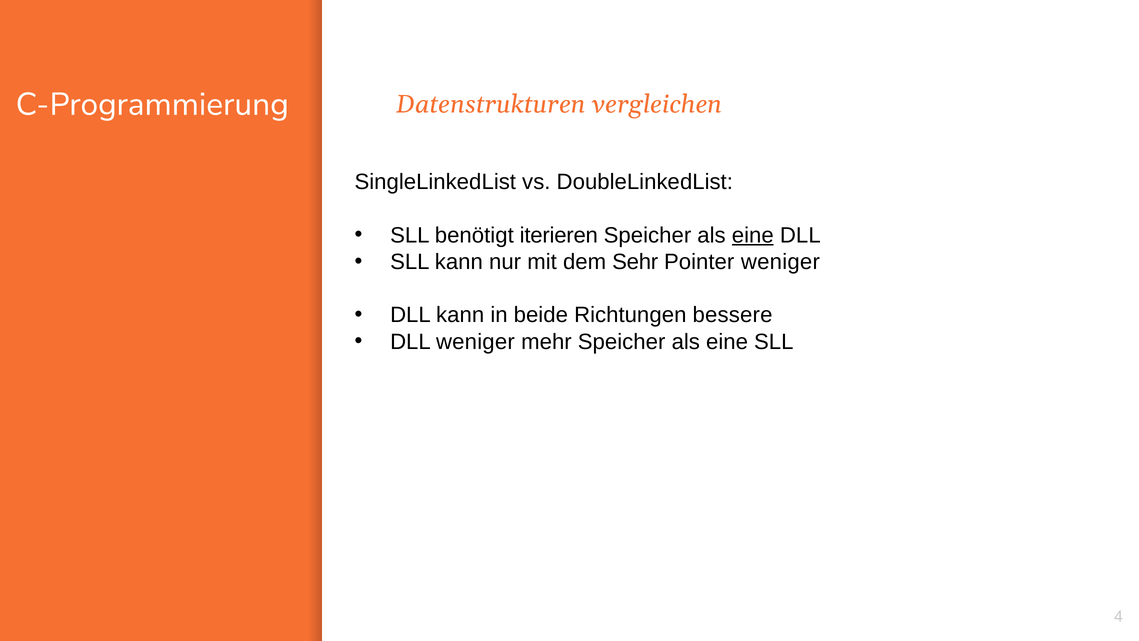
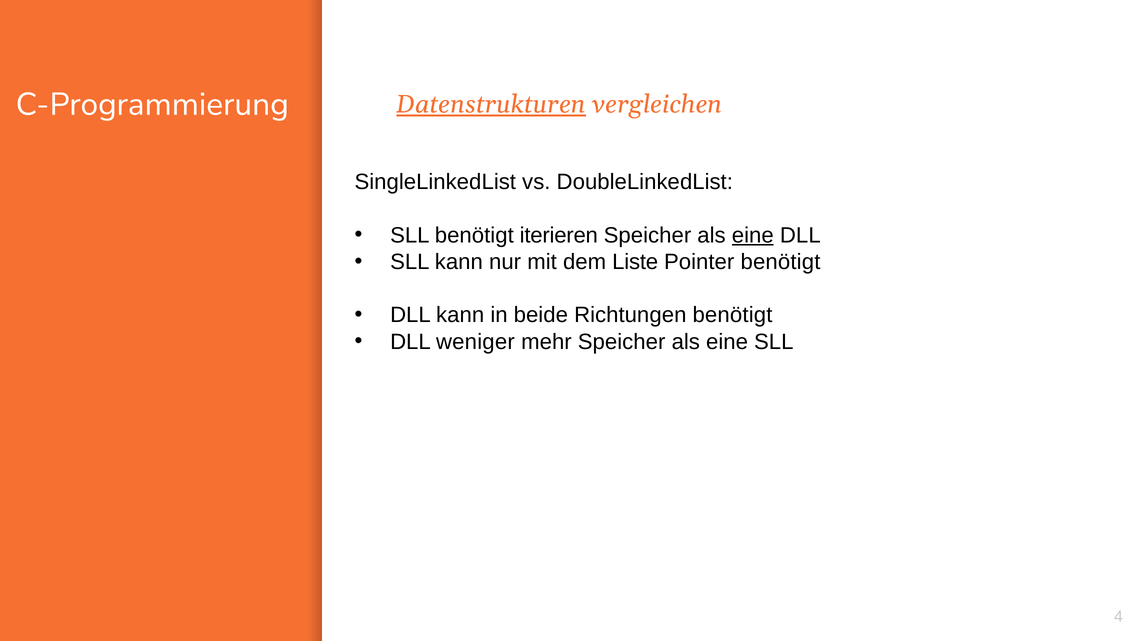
Datenstrukturen underline: none -> present
Sehr: Sehr -> Liste
Pointer weniger: weniger -> benötigt
Richtungen bessere: bessere -> benötigt
